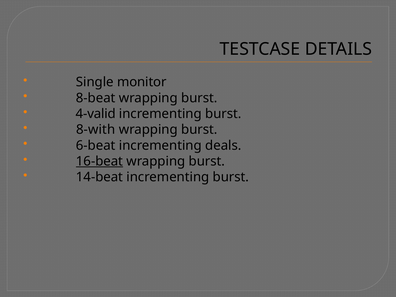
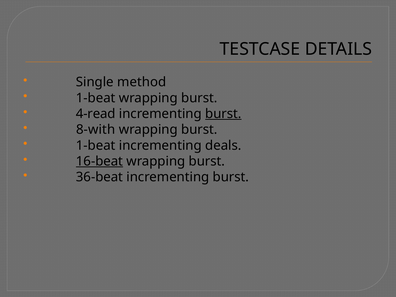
monitor: monitor -> method
8-beat at (96, 98): 8-beat -> 1-beat
4-valid: 4-valid -> 4-read
burst at (223, 114) underline: none -> present
6-beat at (96, 145): 6-beat -> 1-beat
14-beat: 14-beat -> 36-beat
